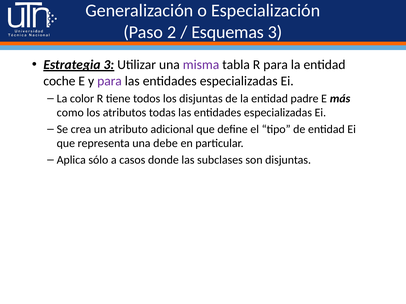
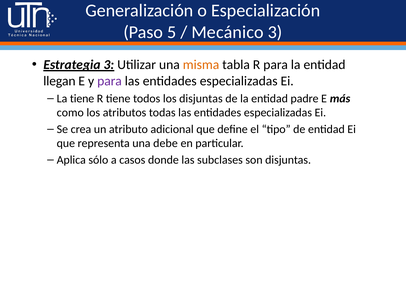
2: 2 -> 5
Esquemas: Esquemas -> Mecánico
misma colour: purple -> orange
coche: coche -> llegan
La color: color -> tiene
